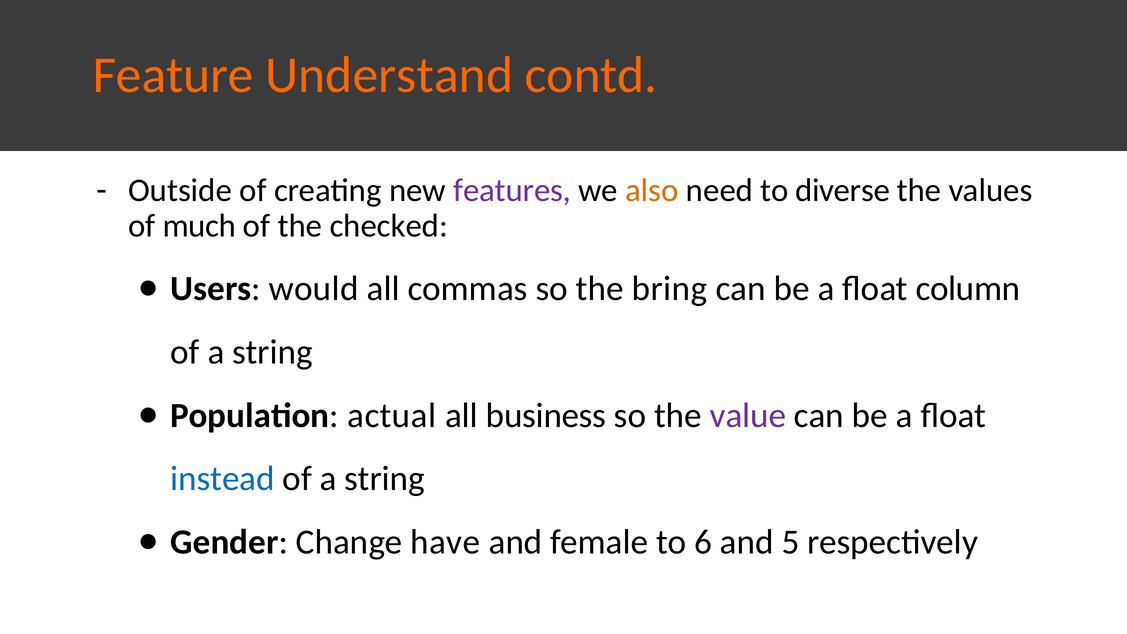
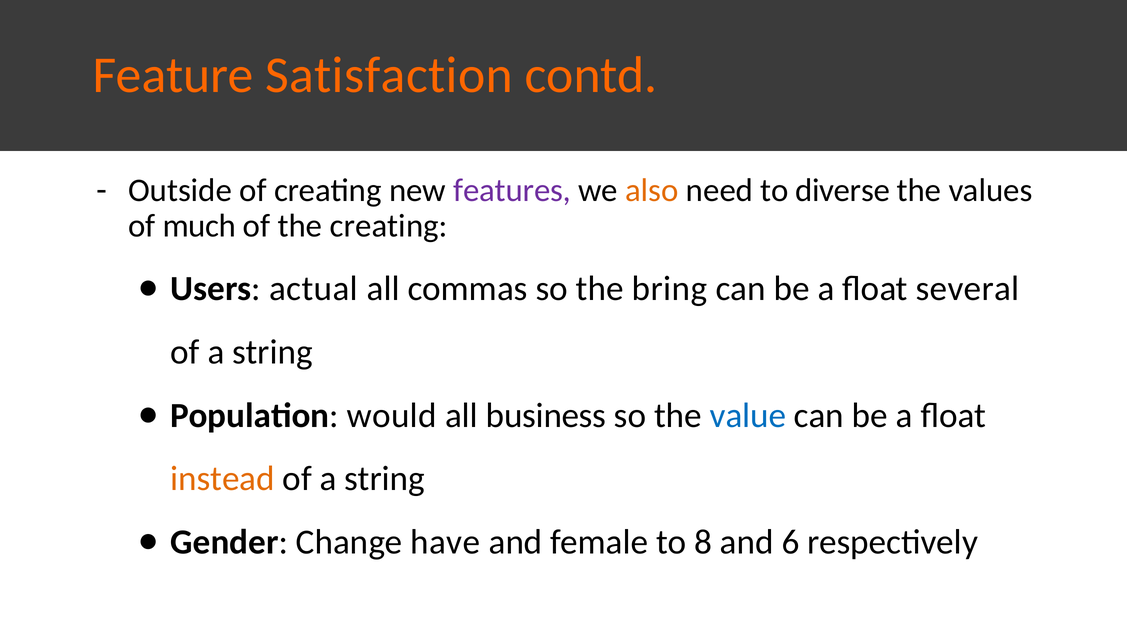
Understand: Understand -> Satisfaction
the checked: checked -> creating
would: would -> actual
column: column -> several
actual: actual -> would
value colour: purple -> blue
instead colour: blue -> orange
6: 6 -> 8
5: 5 -> 6
